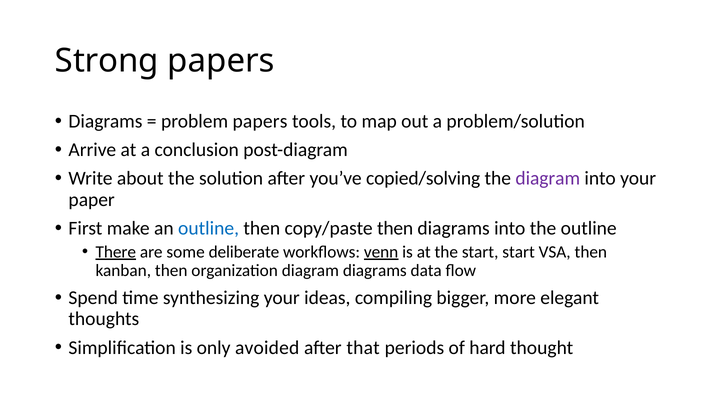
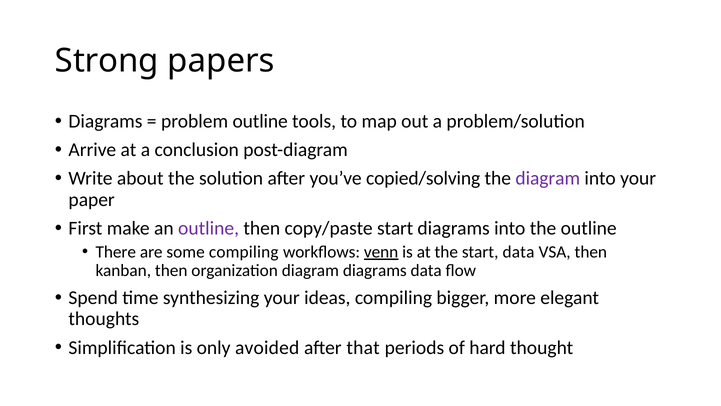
problem papers: papers -> outline
outline at (209, 228) colour: blue -> purple
copy/paste then: then -> start
There underline: present -> none
some deliberate: deliberate -> compiling
start start: start -> data
